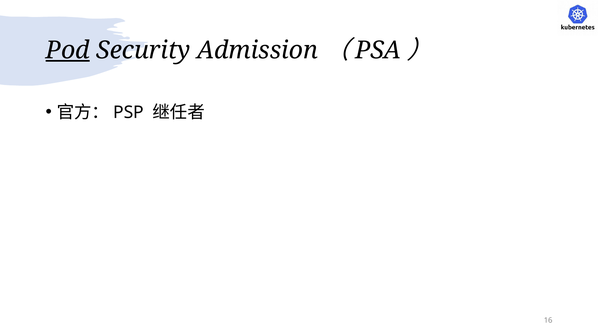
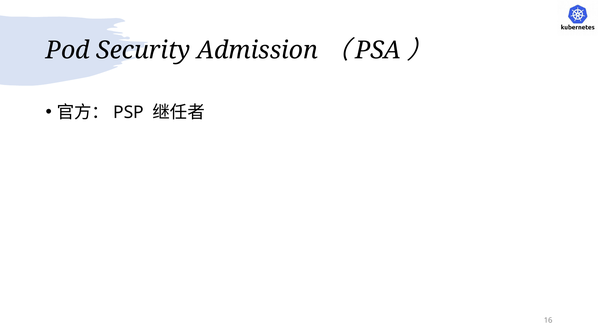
Pod underline: present -> none
